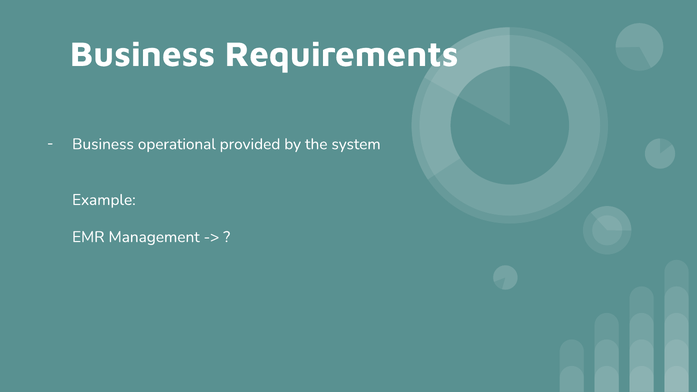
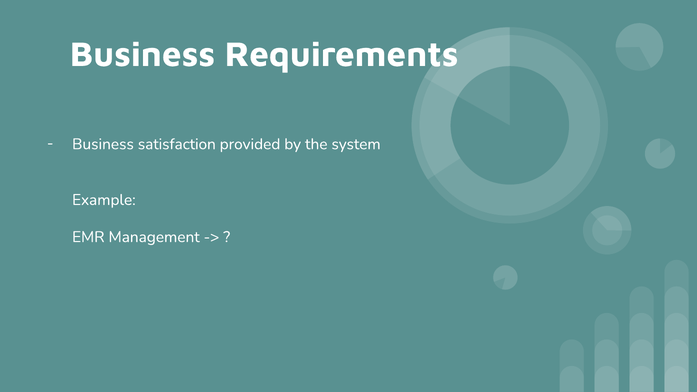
operational: operational -> satisfaction
